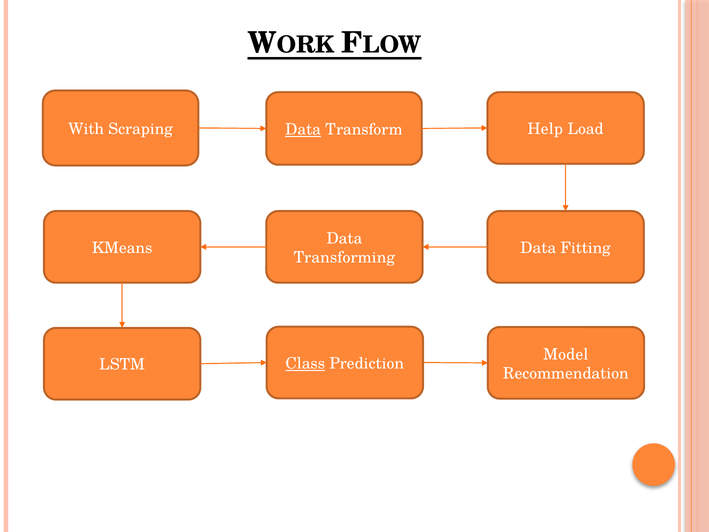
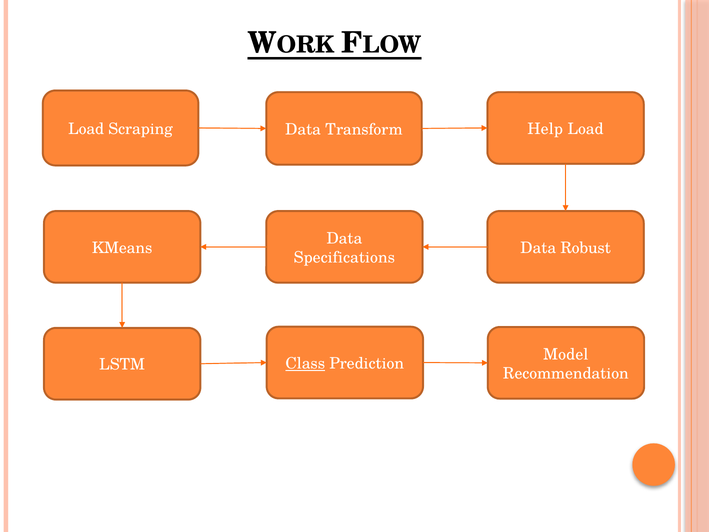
With at (86, 129): With -> Load
Data at (303, 129) underline: present -> none
Fitting: Fitting -> Robust
Transforming: Transforming -> Specifications
